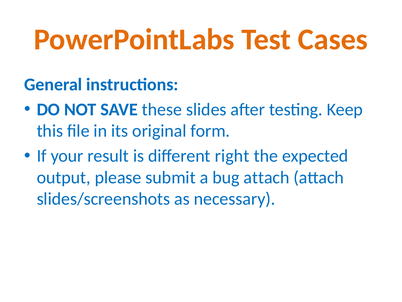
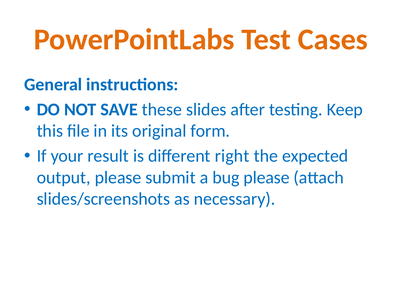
bug attach: attach -> please
